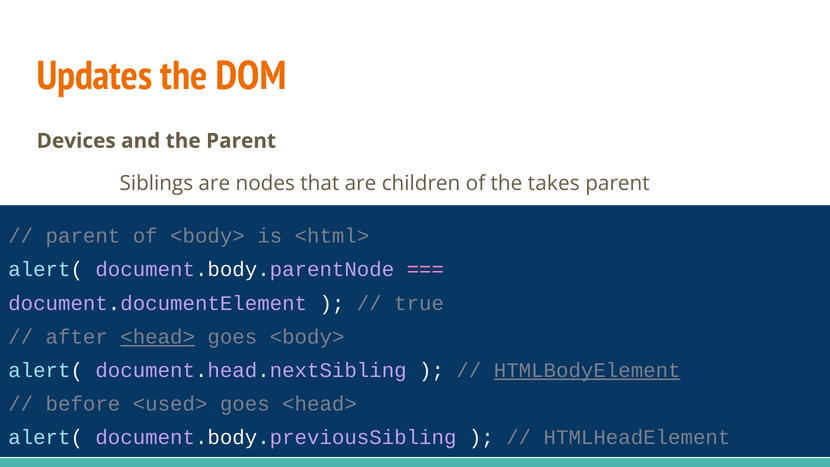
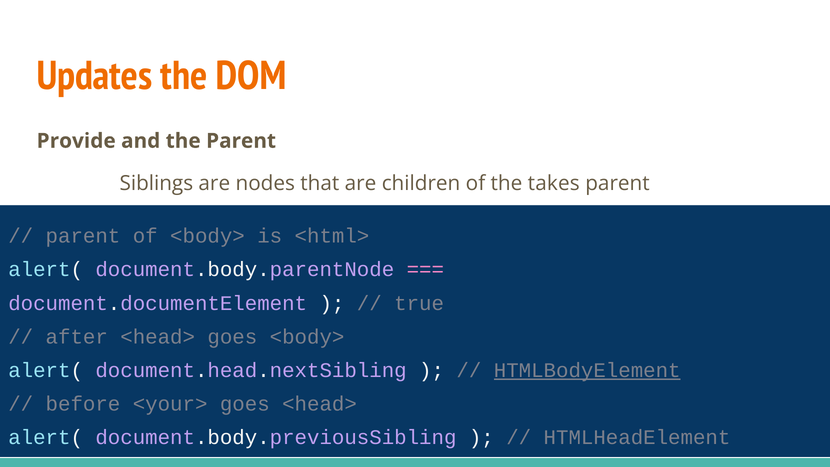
Devices: Devices -> Provide
<head> at (158, 337) underline: present -> none
<used>: <used> -> <your>
